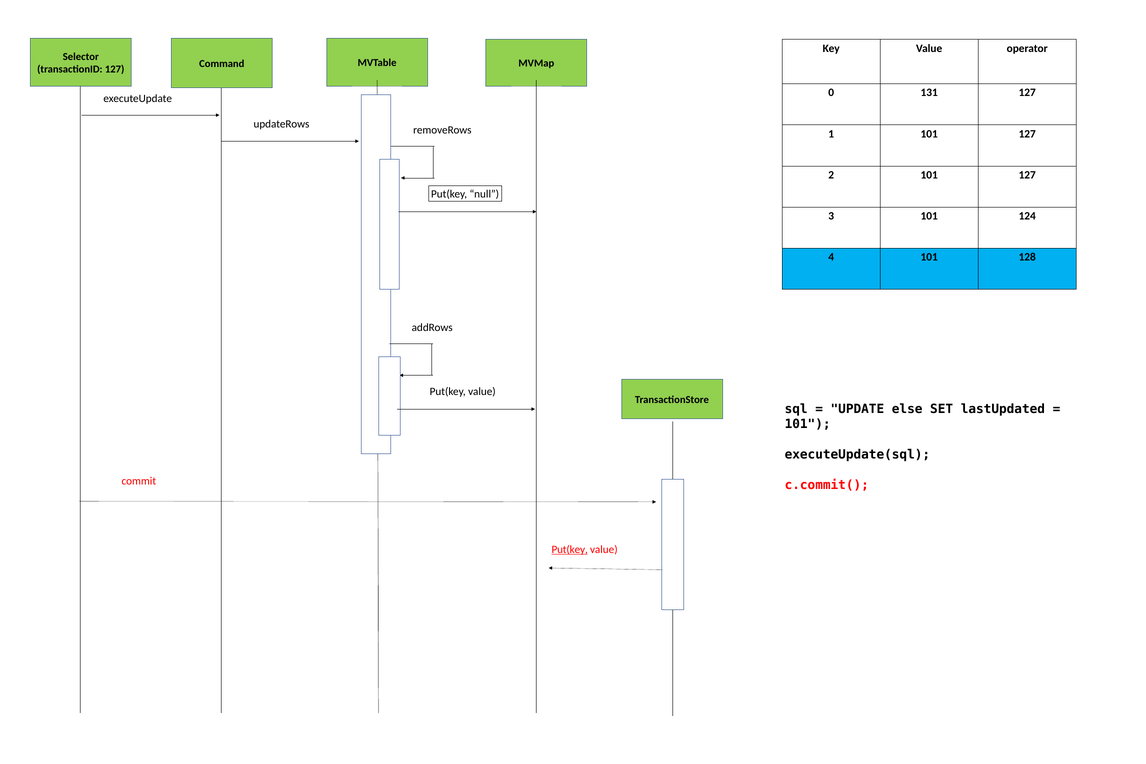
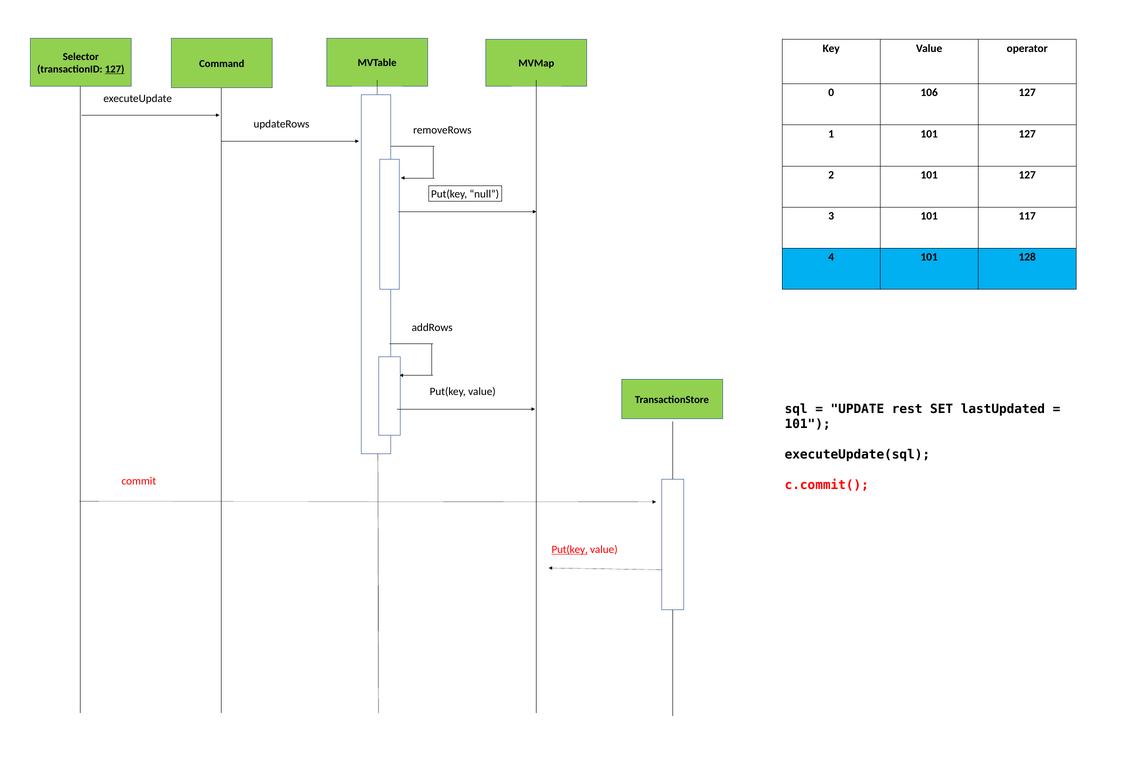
127 at (115, 69) underline: none -> present
131: 131 -> 106
124: 124 -> 117
else: else -> rest
